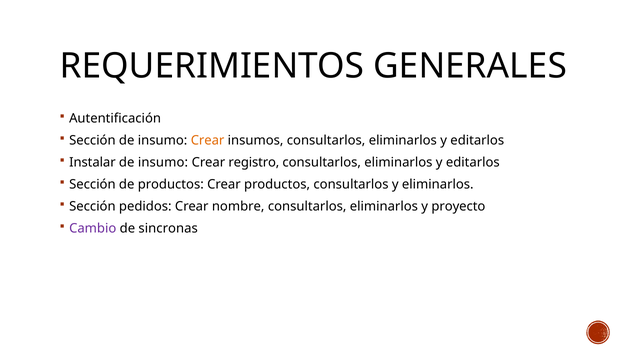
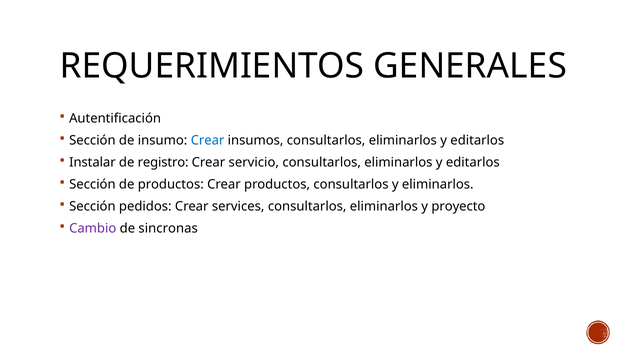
Crear at (208, 140) colour: orange -> blue
insumo at (163, 162): insumo -> registro
registro: registro -> servicio
nombre: nombre -> services
